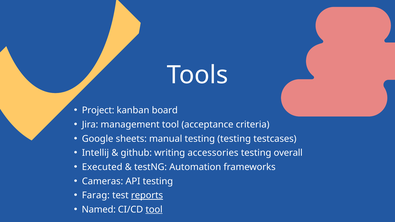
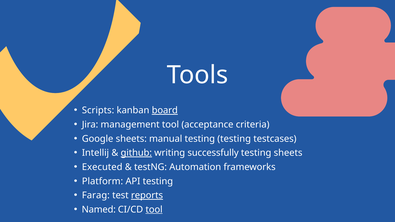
Project: Project -> Scripts
board underline: none -> present
github underline: none -> present
accessories: accessories -> successfully
testing overall: overall -> sheets
Cameras: Cameras -> Platform
